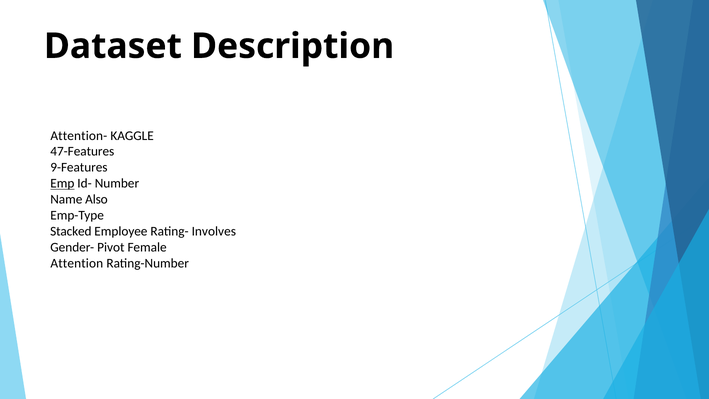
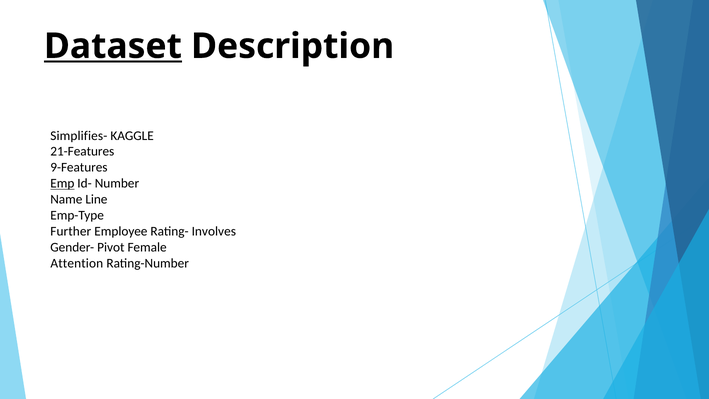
Dataset underline: none -> present
Attention-: Attention- -> Simplifies-
47-Features: 47-Features -> 21-Features
Also: Also -> Line
Stacked: Stacked -> Further
